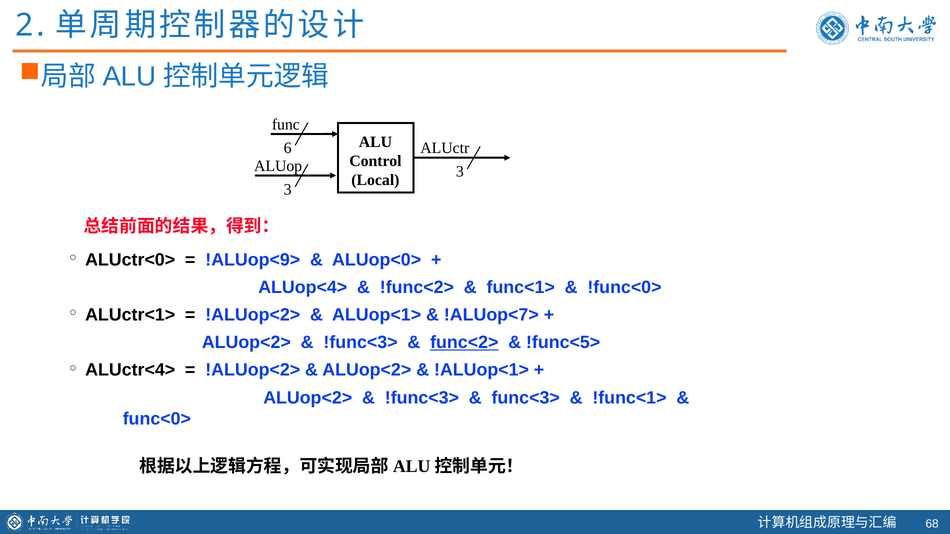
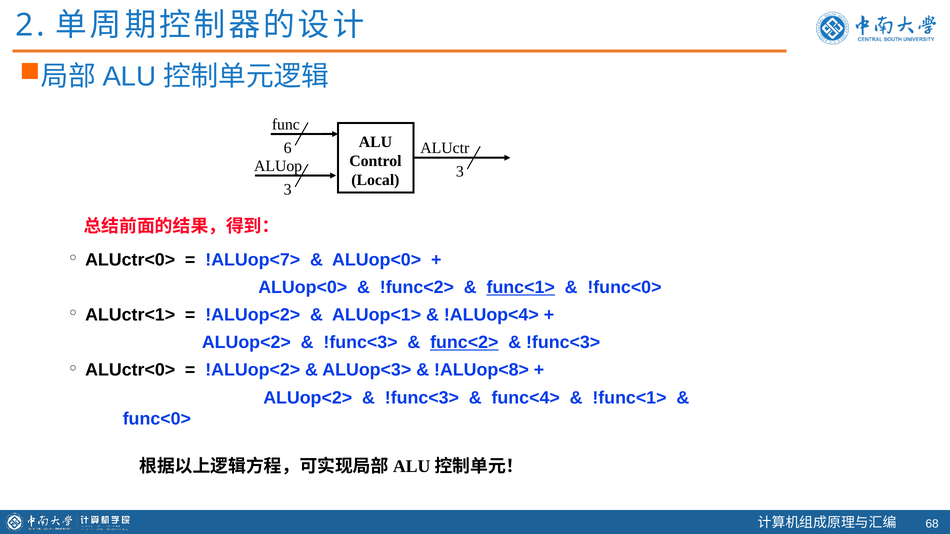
!ALUop<9>: !ALUop<9> -> !ALUop<7>
ALUop<4> at (303, 288): ALUop<4> -> ALUop<0>
func<1> underline: none -> present
!ALUop<7>: !ALUop<7> -> !ALUop<4>
!func<5> at (563, 343): !func<5> -> !func<3>
ALUctr<4> at (130, 370): ALUctr<4> -> ALUctr<0>
ALUop<2> at (367, 370): ALUop<2> -> ALUop<3>
!ALUop<1>: !ALUop<1> -> !ALUop<8>
func<3>: func<3> -> func<4>
